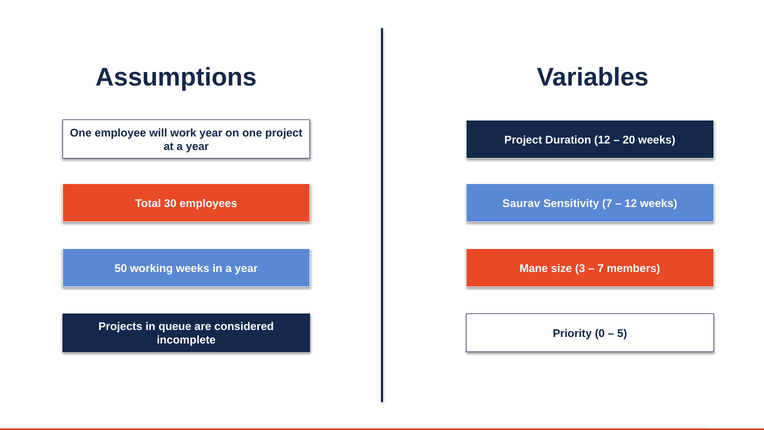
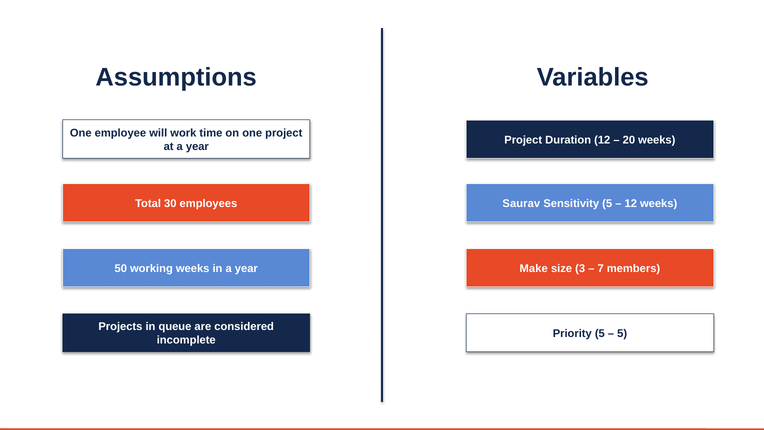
work year: year -> time
Sensitivity 7: 7 -> 5
Mane: Mane -> Make
Priority 0: 0 -> 5
